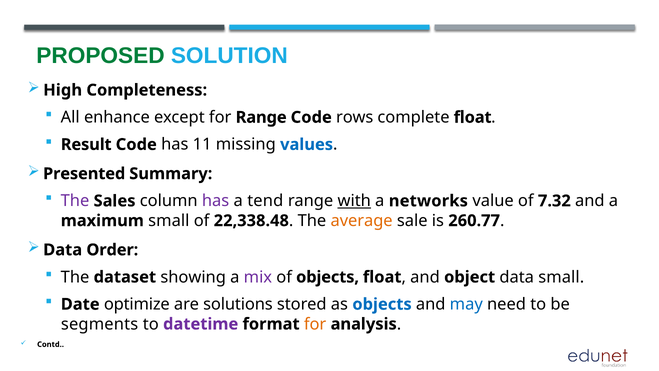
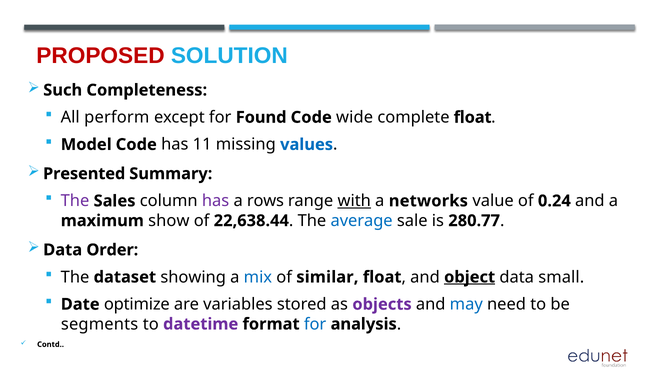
PROPOSED colour: green -> red
High: High -> Such
enhance: enhance -> perform
for Range: Range -> Found
rows: rows -> wide
Result: Result -> Model
tend: tend -> rows
7.32: 7.32 -> 0.24
maximum small: small -> show
22,338.48: 22,338.48 -> 22,638.44
average colour: orange -> blue
260.77: 260.77 -> 280.77
mix colour: purple -> blue
of objects: objects -> similar
object underline: none -> present
solutions: solutions -> variables
objects at (382, 304) colour: blue -> purple
for at (315, 324) colour: orange -> blue
